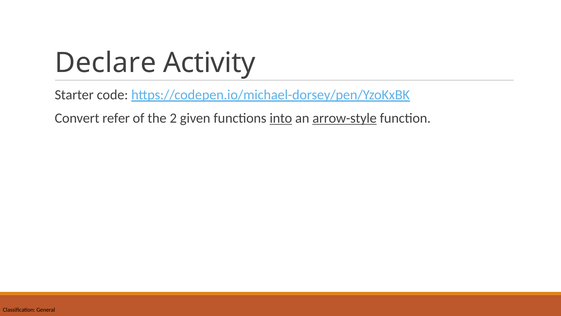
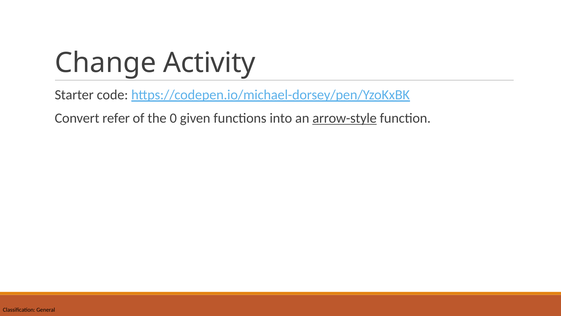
Declare: Declare -> Change
2: 2 -> 0
into underline: present -> none
